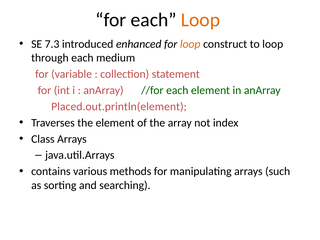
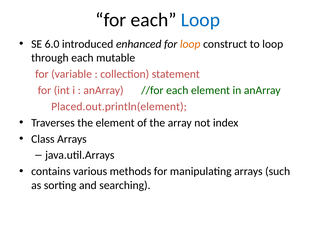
Loop at (200, 20) colour: orange -> blue
7.3: 7.3 -> 6.0
medium: medium -> mutable
